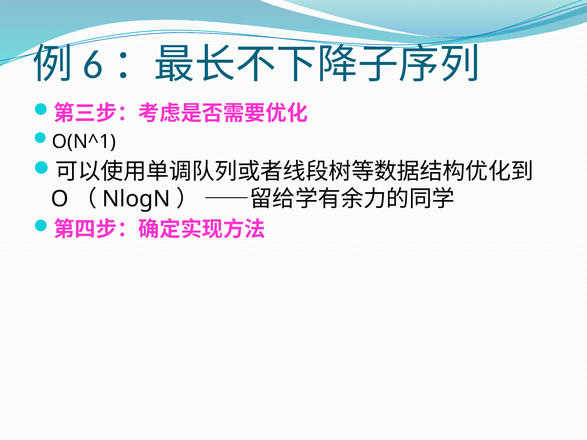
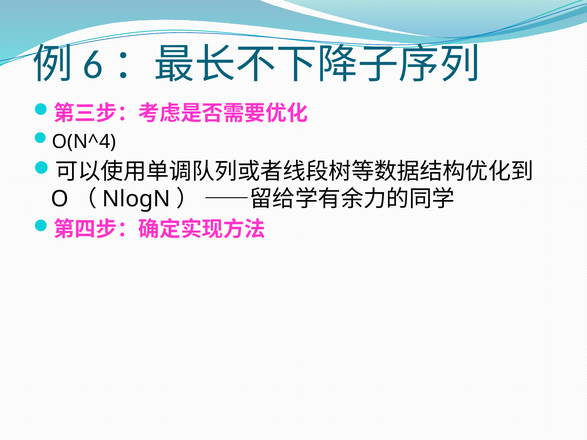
O(N^1: O(N^1 -> O(N^4
